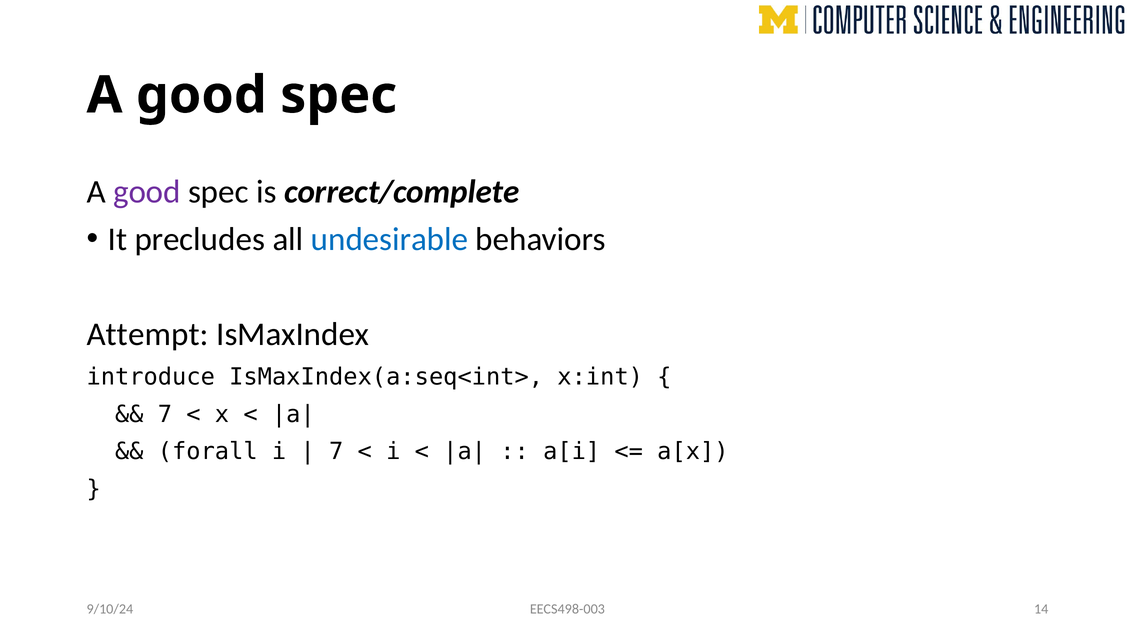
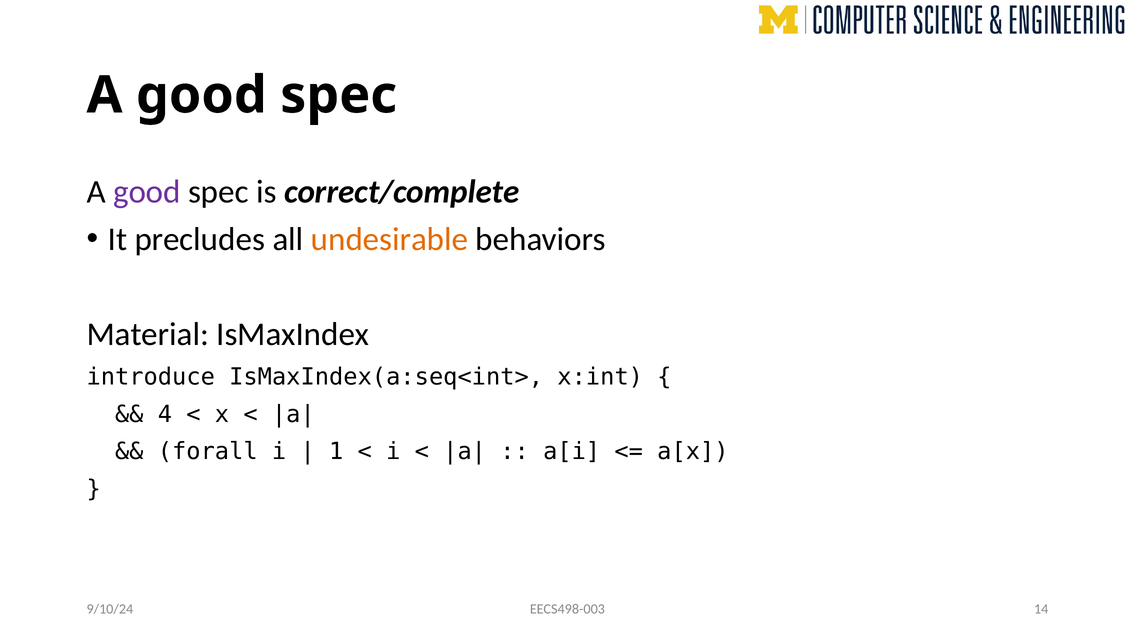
undesirable colour: blue -> orange
Attempt: Attempt -> Material
7 at (165, 415): 7 -> 4
7 at (336, 452): 7 -> 1
